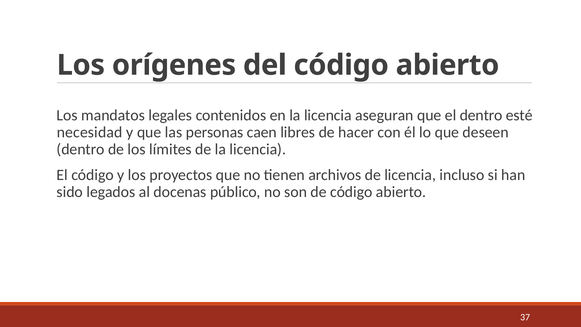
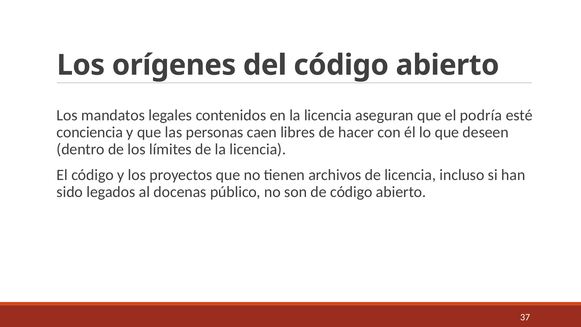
el dentro: dentro -> podría
necesidad: necesidad -> conciencia
